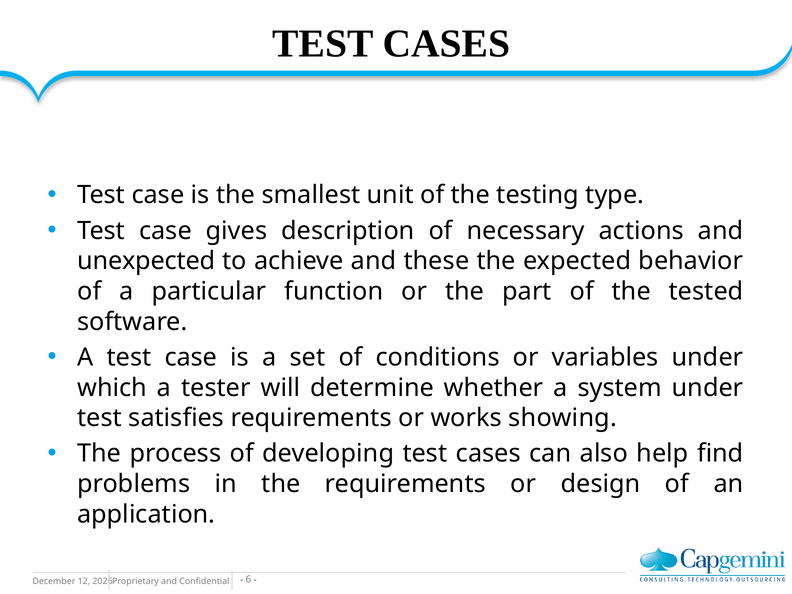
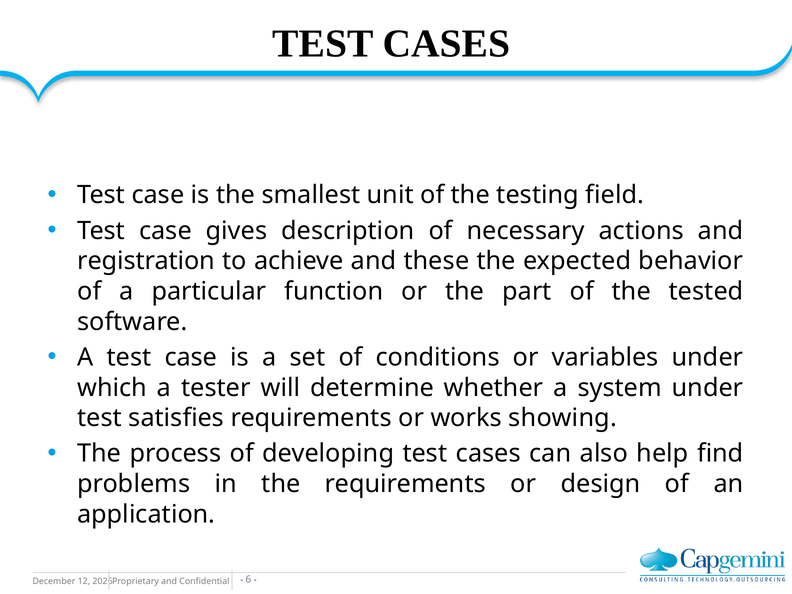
type: type -> field
unexpected: unexpected -> registration
